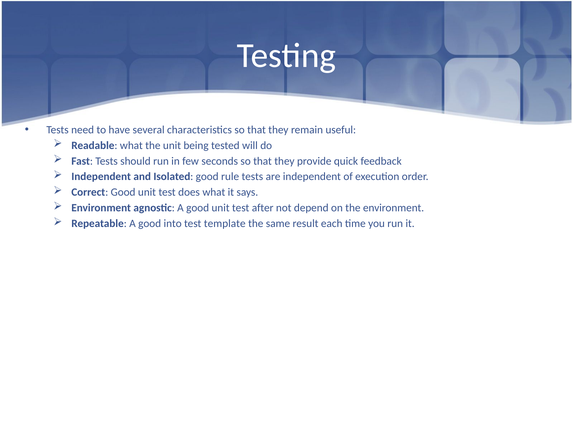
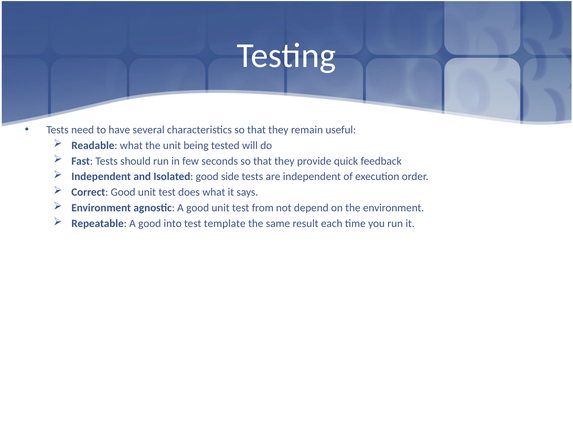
rule: rule -> side
after: after -> from
